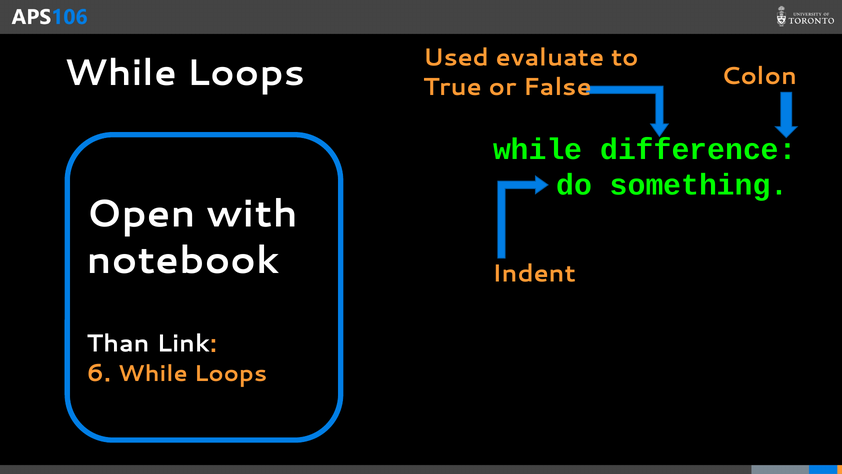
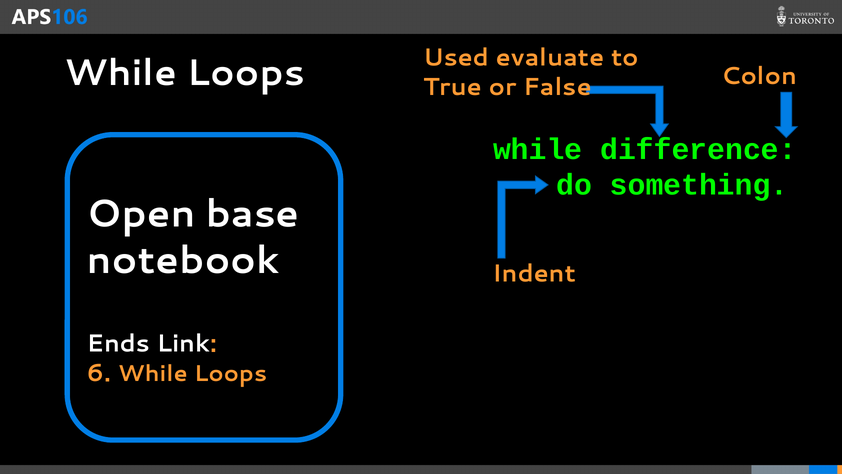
with: with -> base
Than: Than -> Ends
